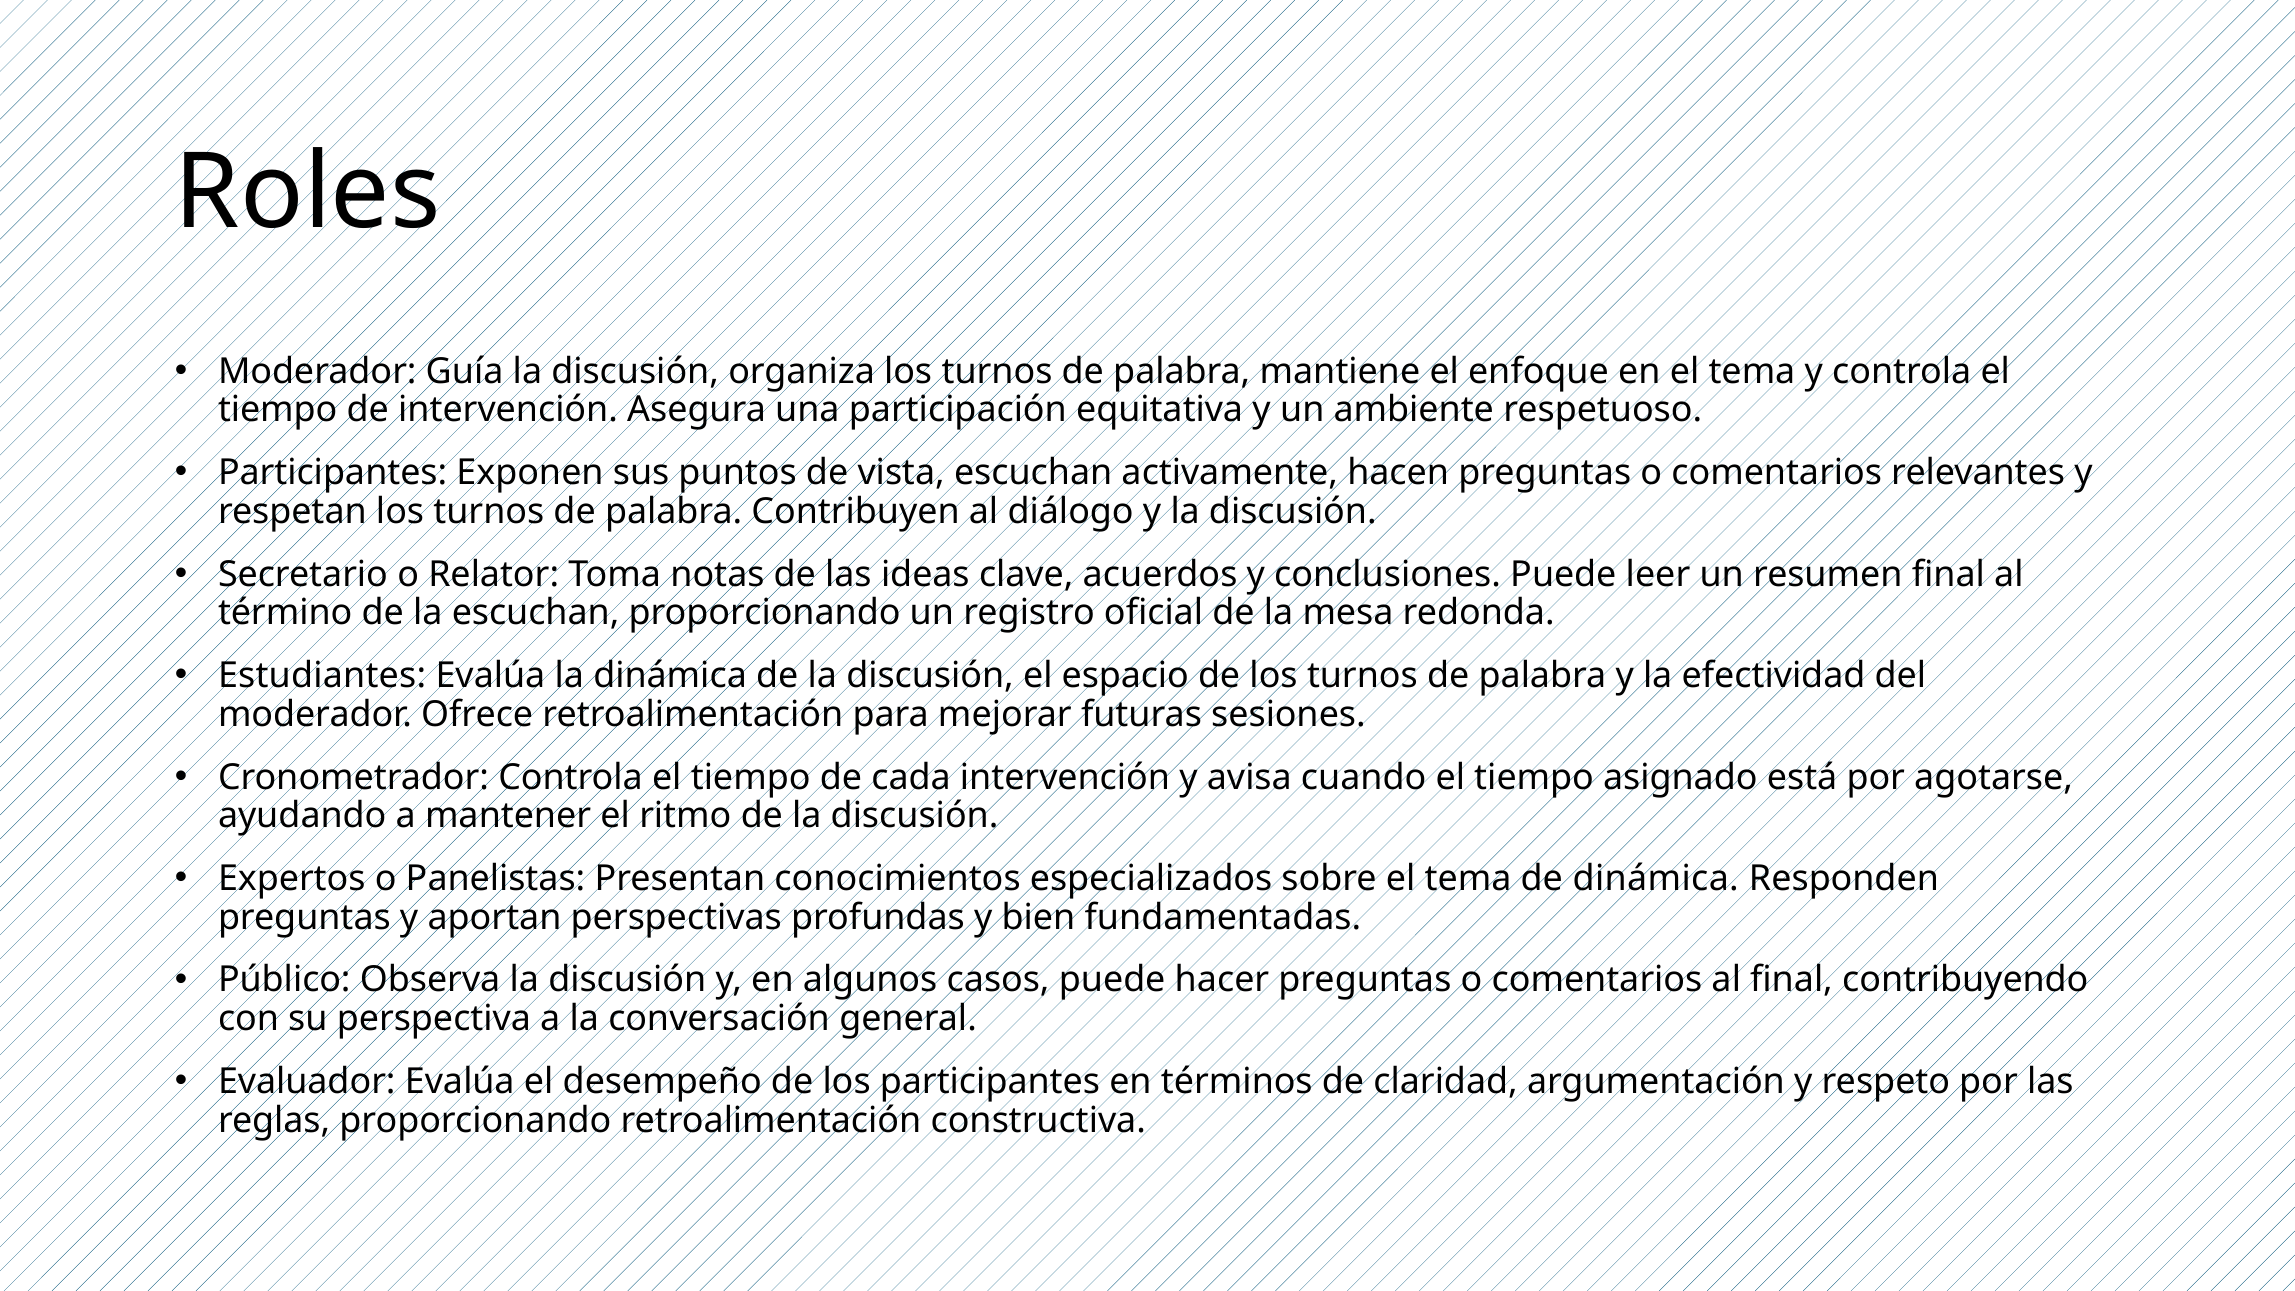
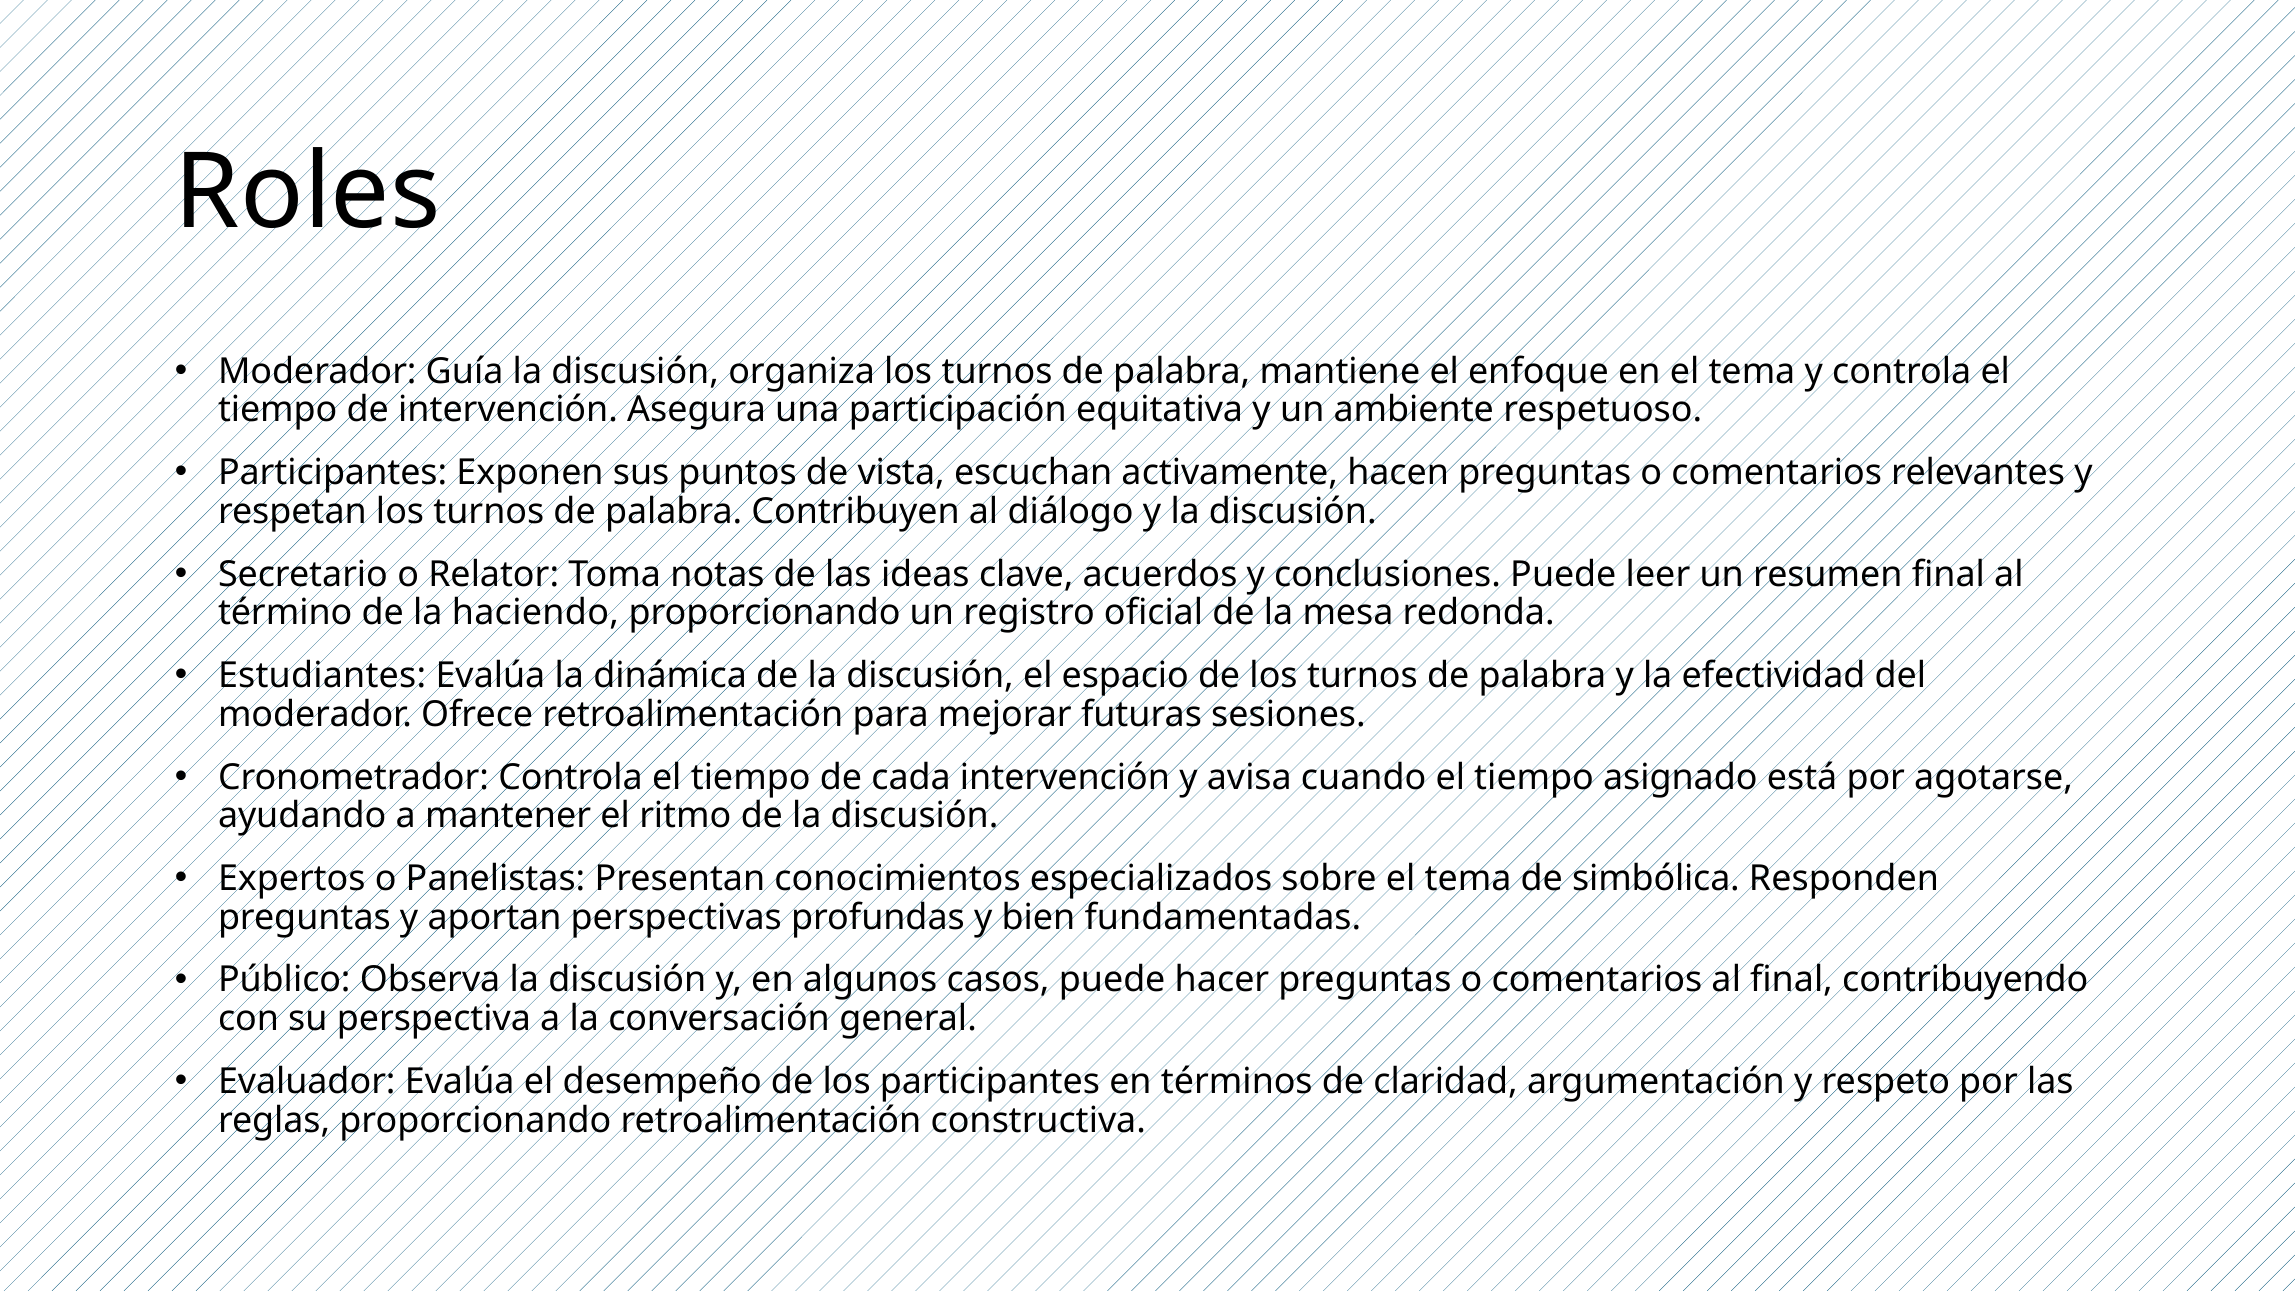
la escuchan: escuchan -> haciendo
de dinámica: dinámica -> simbólica
